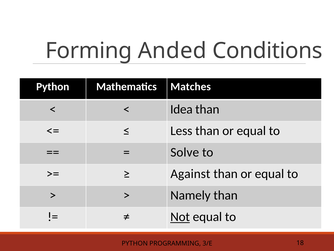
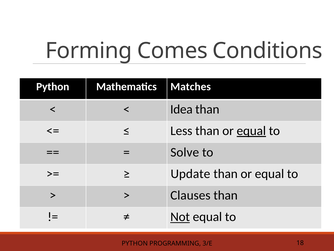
Anded: Anded -> Comes
equal at (251, 131) underline: none -> present
Against: Against -> Update
Namely: Namely -> Clauses
